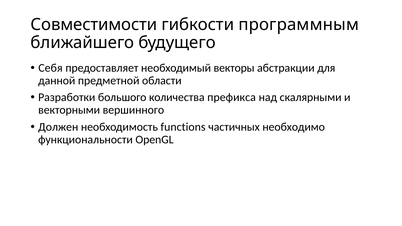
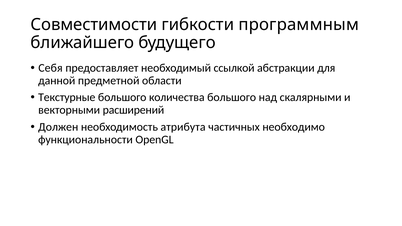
векторы: векторы -> ссылкой
Разработки: Разработки -> Текстурные
количества префикса: префикса -> большого
вершинного: вершинного -> расширений
functions: functions -> атрибута
